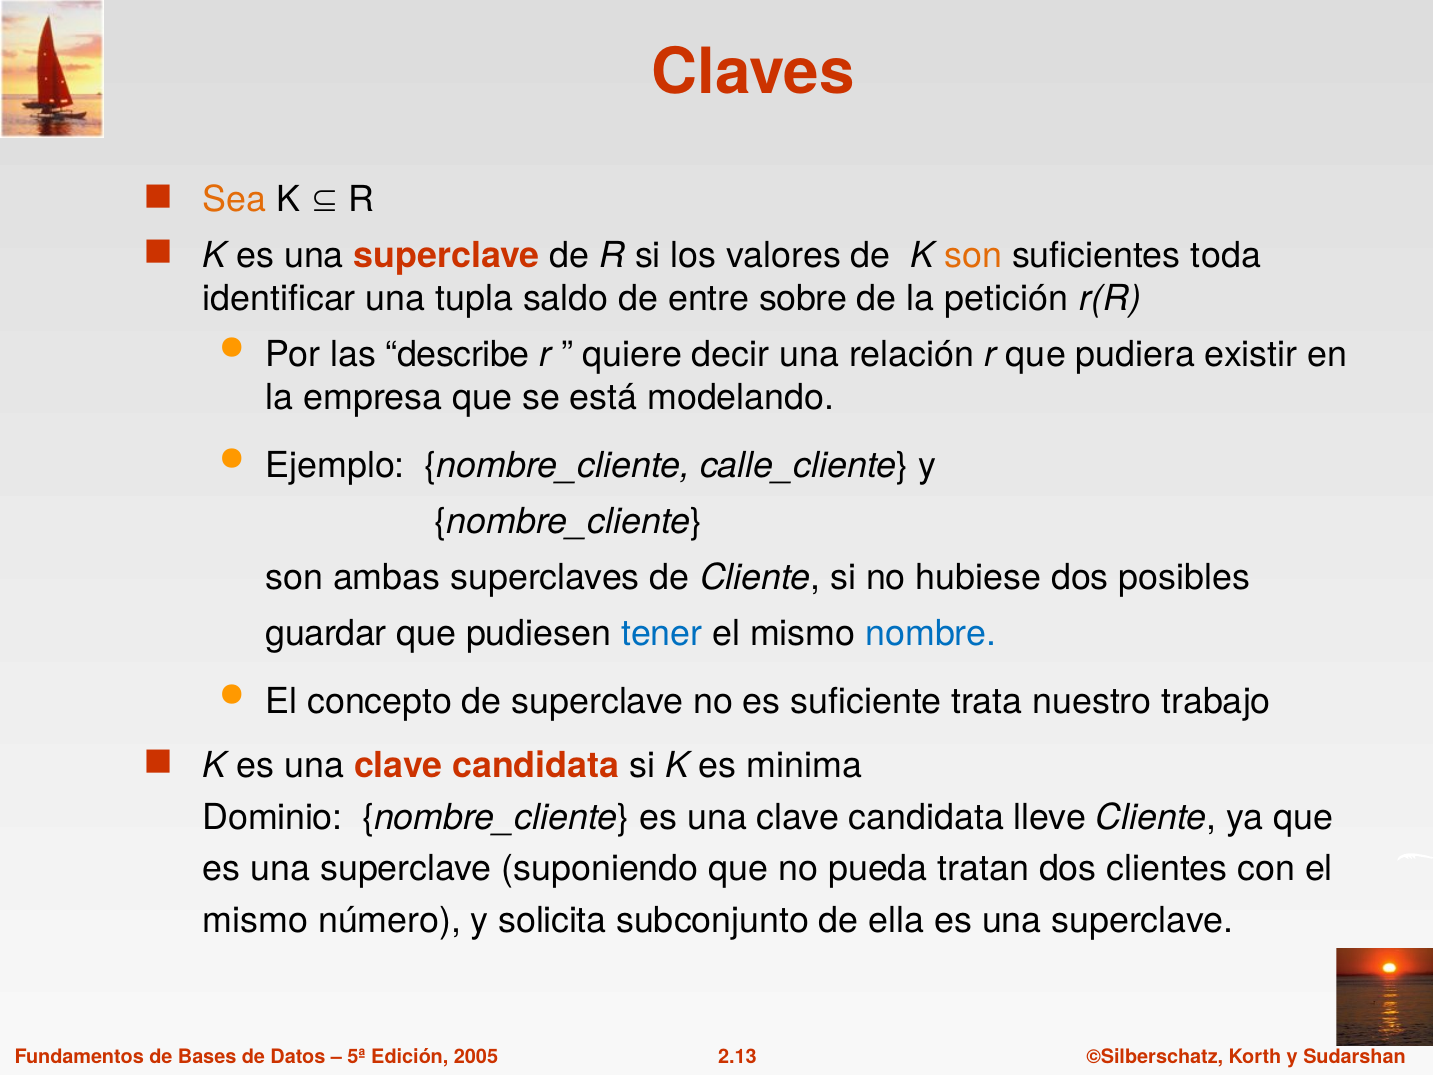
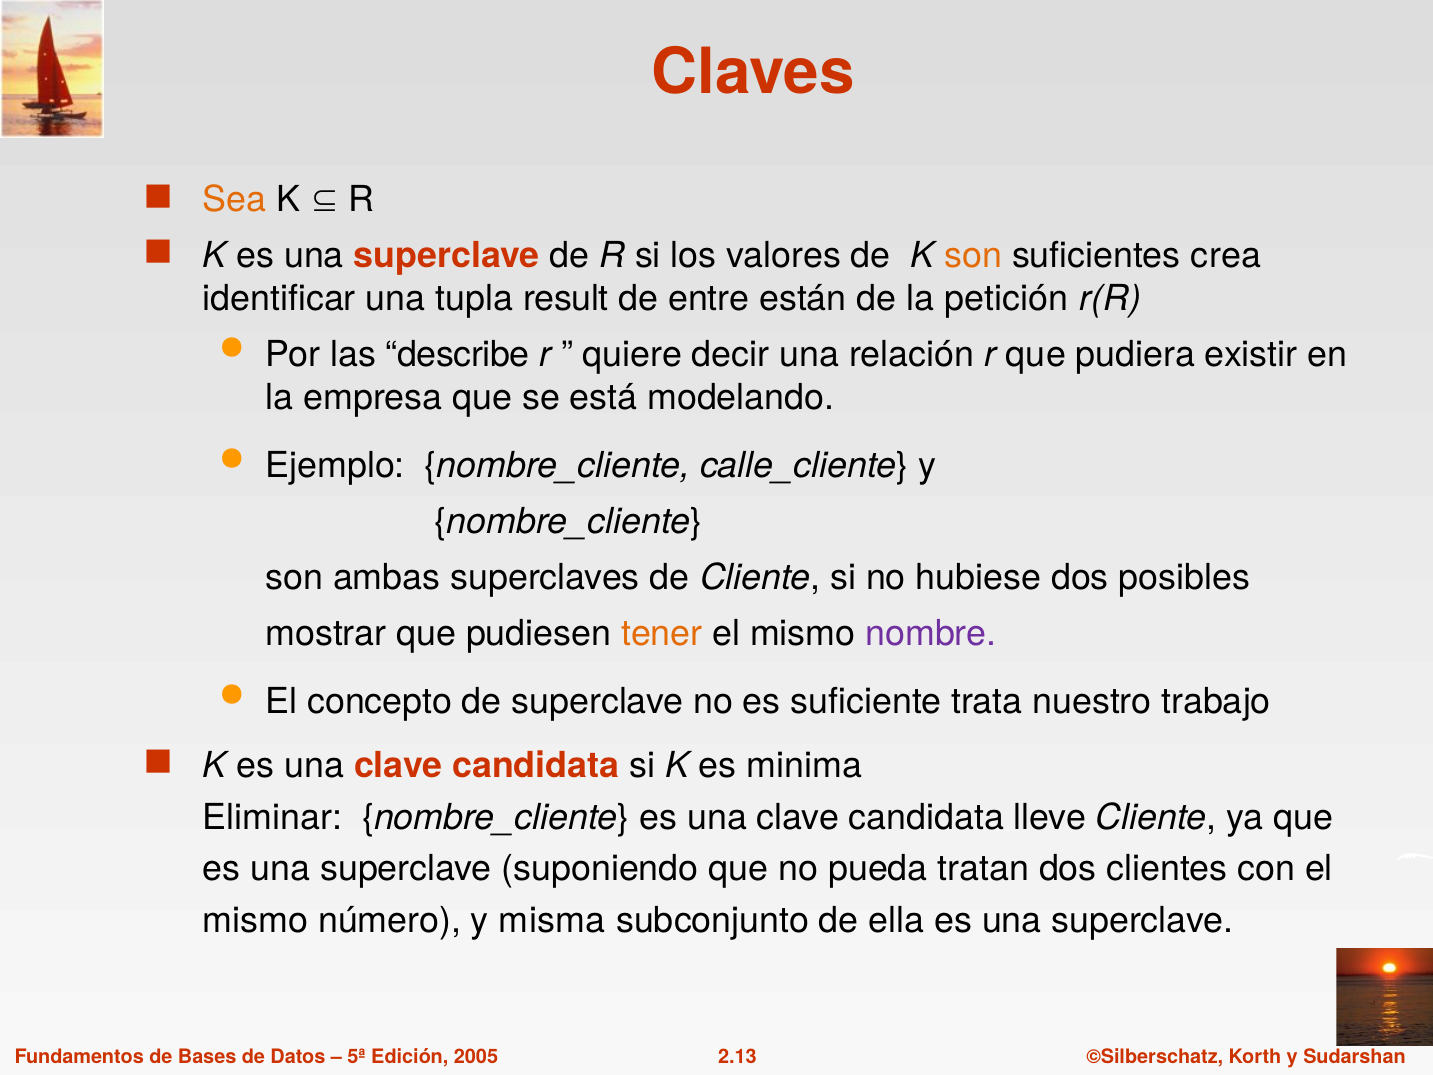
toda: toda -> crea
saldo: saldo -> result
sobre: sobre -> están
guardar: guardar -> mostrar
tener colour: blue -> orange
nombre colour: blue -> purple
Dominio: Dominio -> Eliminar
solicita: solicita -> misma
